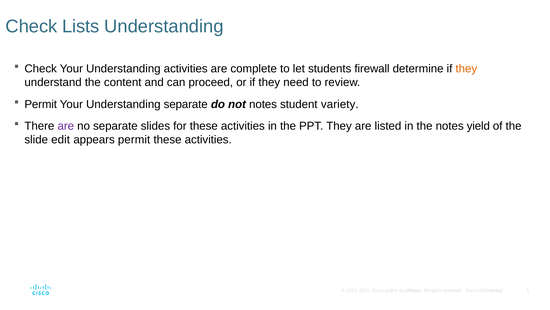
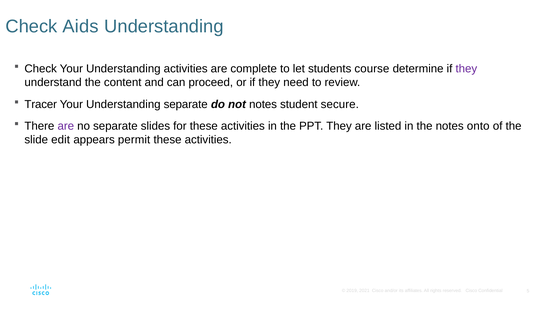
Lists: Lists -> Aids
firewall: firewall -> course
they at (466, 68) colour: orange -> purple
Permit at (41, 104): Permit -> Tracer
variety: variety -> secure
yield: yield -> onto
